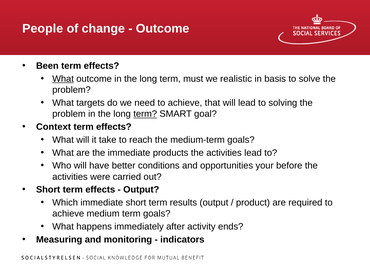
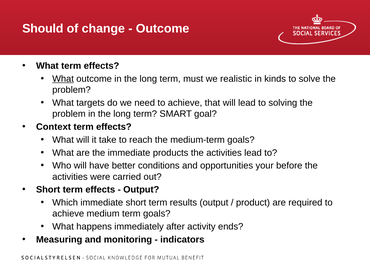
People: People -> Should
Been at (47, 66): Been -> What
basis: basis -> kinds
term at (145, 114) underline: present -> none
